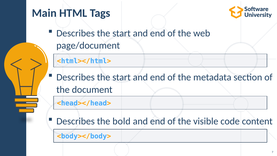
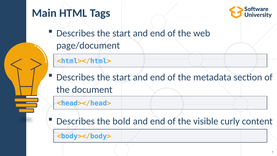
code: code -> curly
